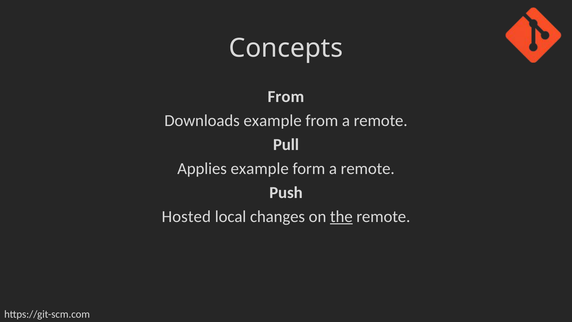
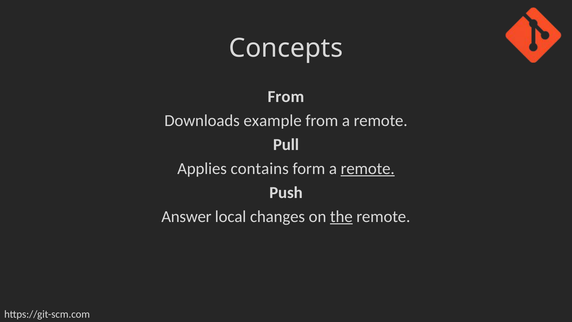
Applies example: example -> contains
remote at (368, 169) underline: none -> present
Hosted: Hosted -> Answer
